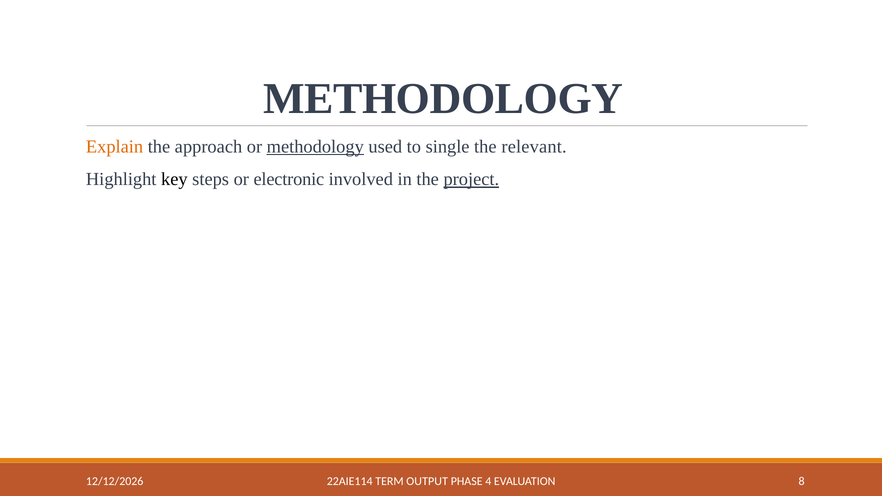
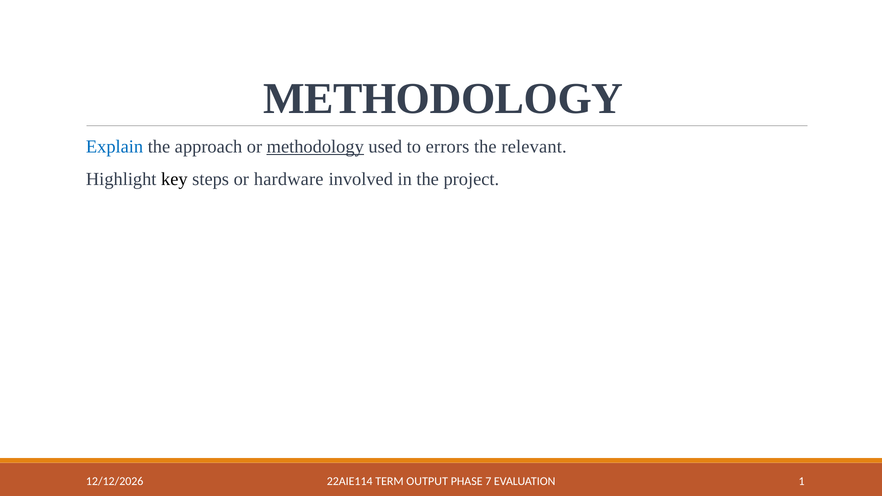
Explain colour: orange -> blue
single: single -> errors
electronic: electronic -> hardware
project underline: present -> none
4: 4 -> 7
8: 8 -> 1
